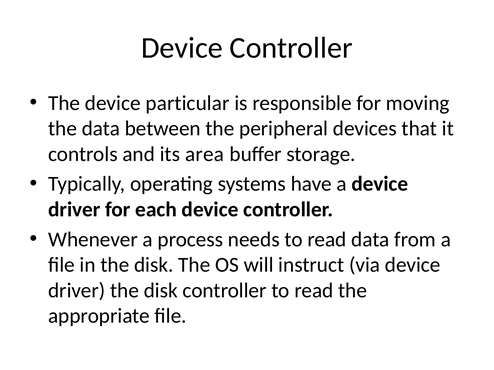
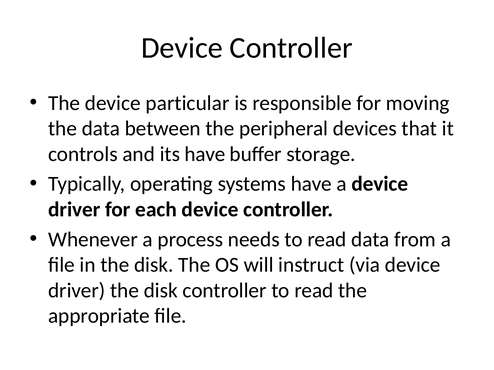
its area: area -> have
